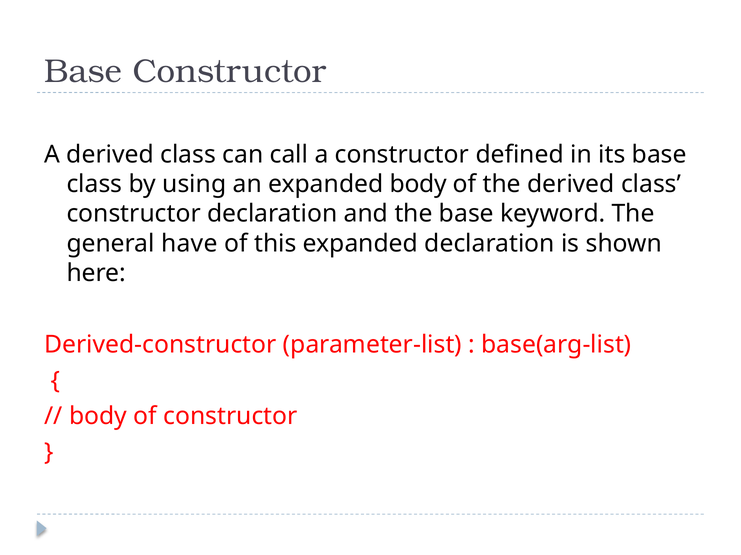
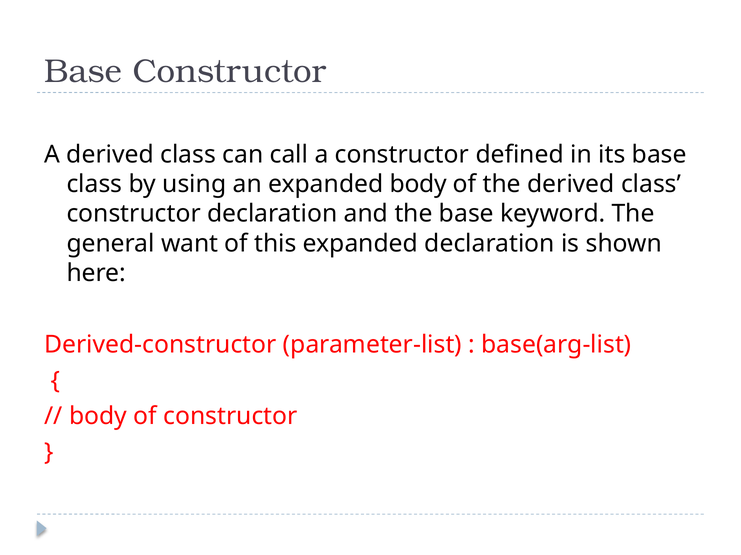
have: have -> want
